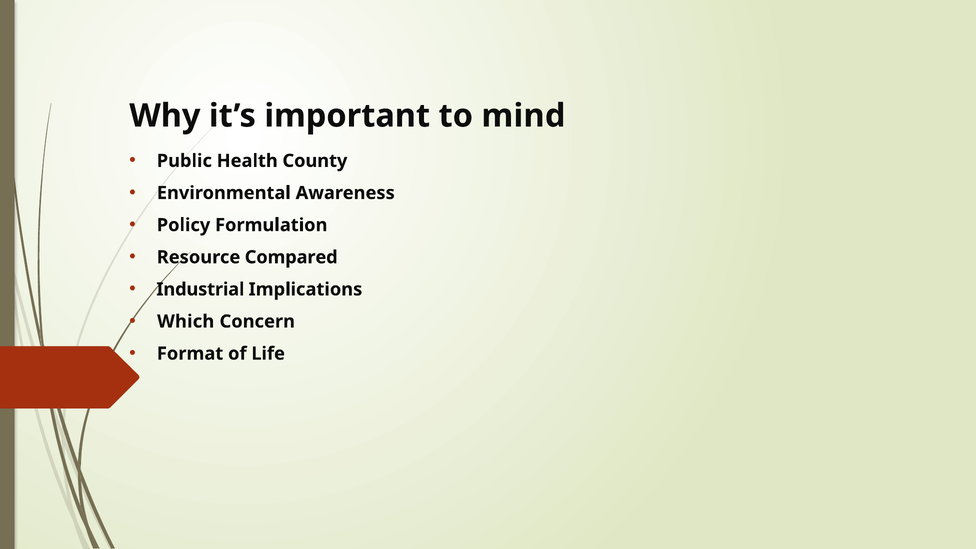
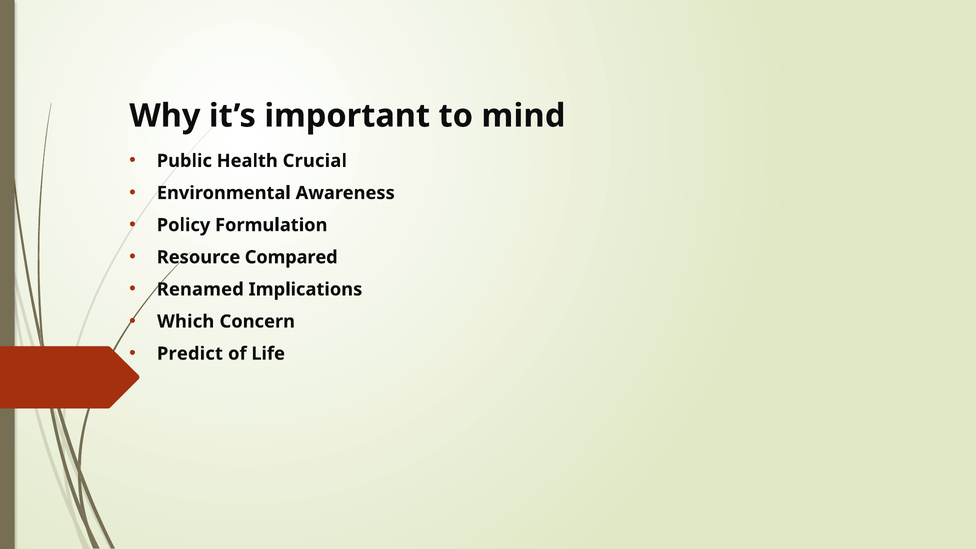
County: County -> Crucial
Industrial: Industrial -> Renamed
Format: Format -> Predict
